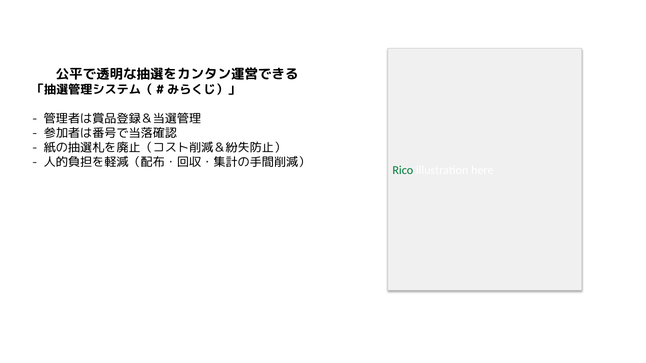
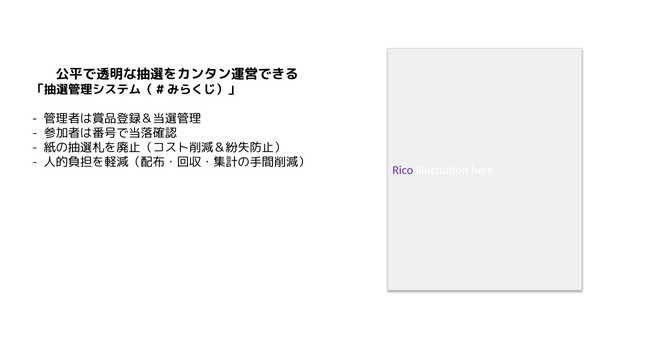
Rico colour: green -> purple
